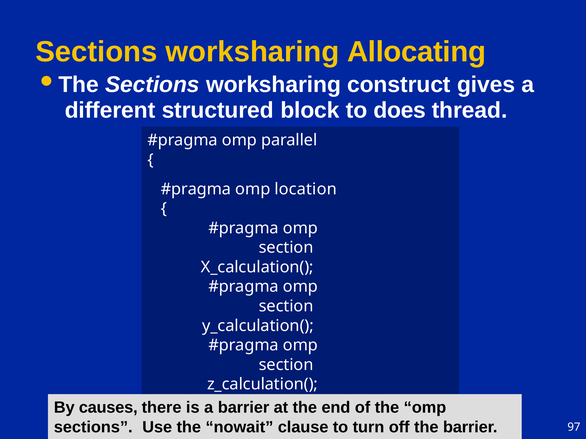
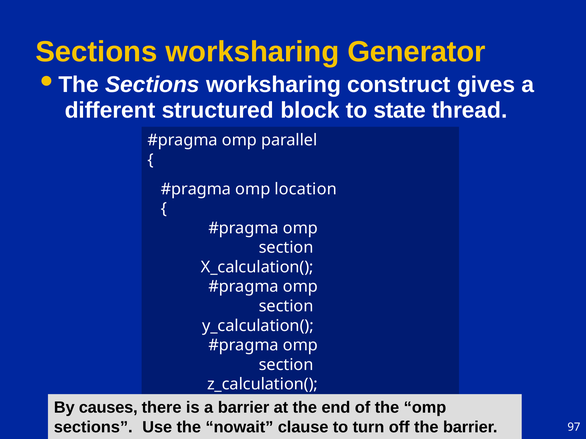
Allocating: Allocating -> Generator
does: does -> state
